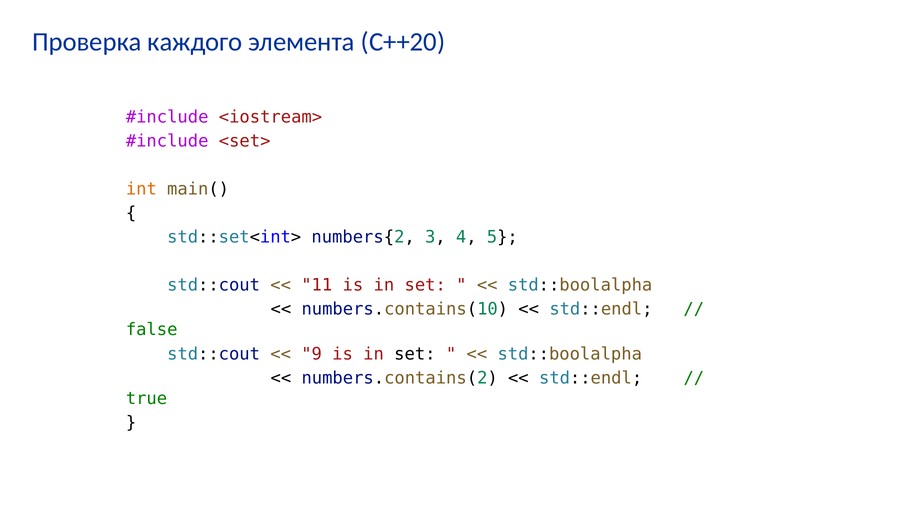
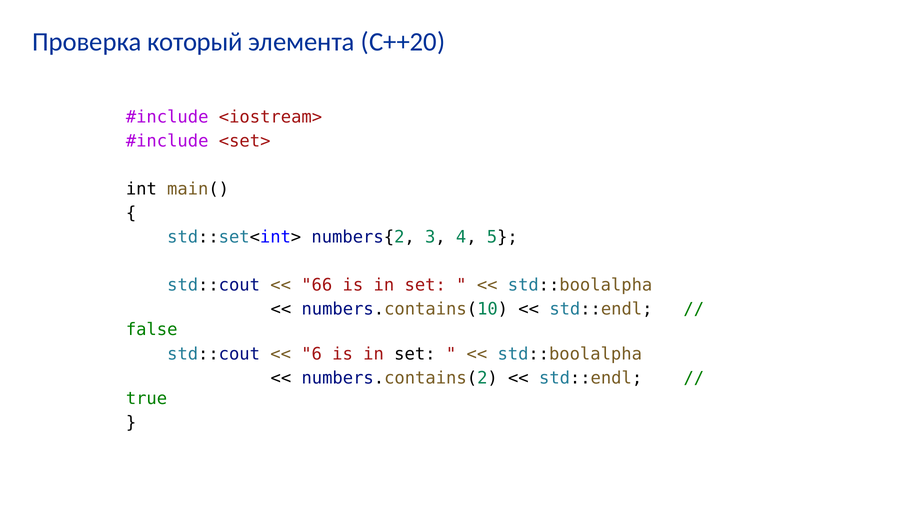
каждого: каждого -> который
int colour: orange -> black
11: 11 -> 66
9: 9 -> 6
